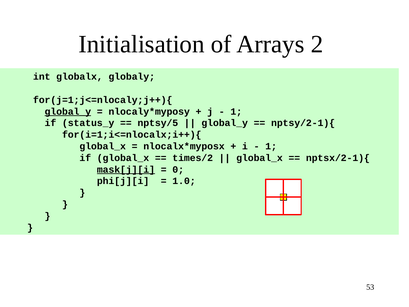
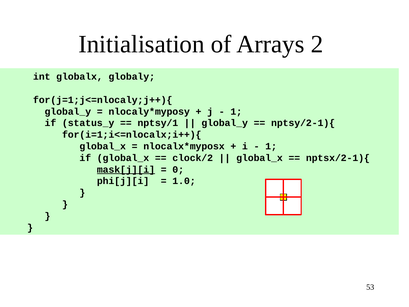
global_y at (68, 111) underline: present -> none
nptsy/5: nptsy/5 -> nptsy/1
times/2: times/2 -> clock/2
